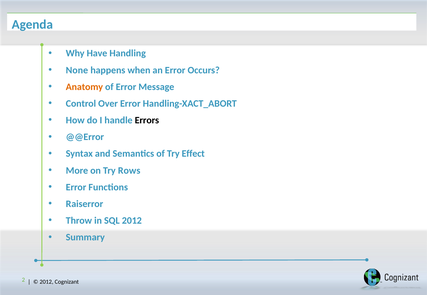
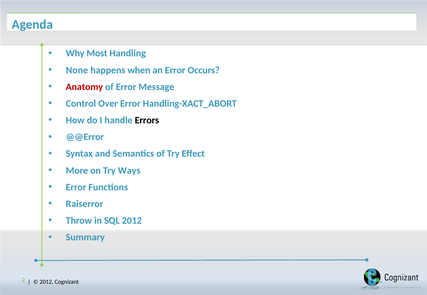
Have: Have -> Most
Anatomy colour: orange -> red
Rows: Rows -> Ways
